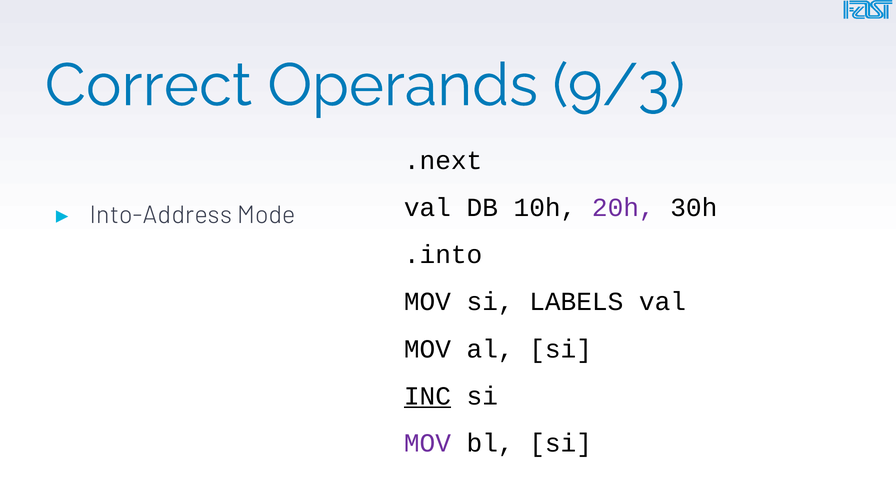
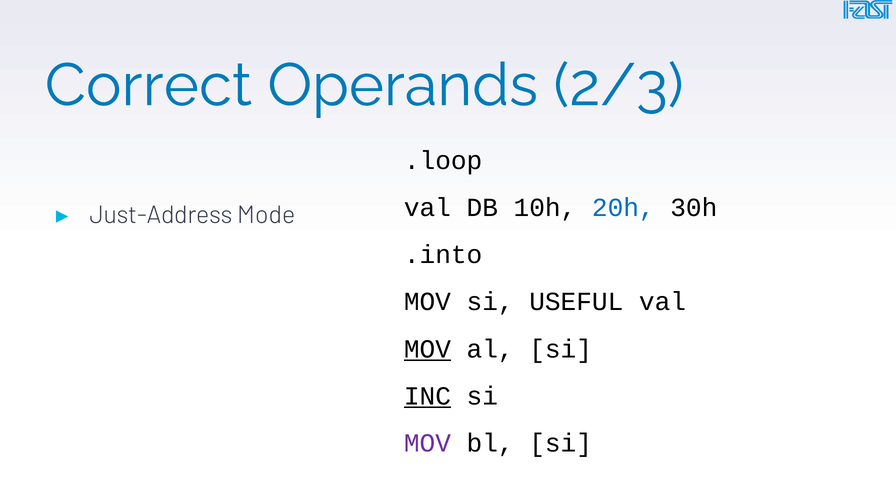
9/3: 9/3 -> 2/3
.next: .next -> .loop
20h colour: purple -> blue
Into-Address: Into-Address -> Just-Address
LABELS: LABELS -> USEFUL
MOV at (427, 349) underline: none -> present
